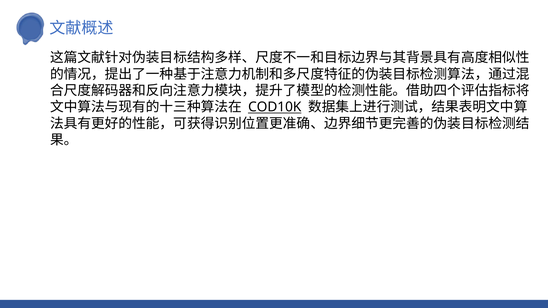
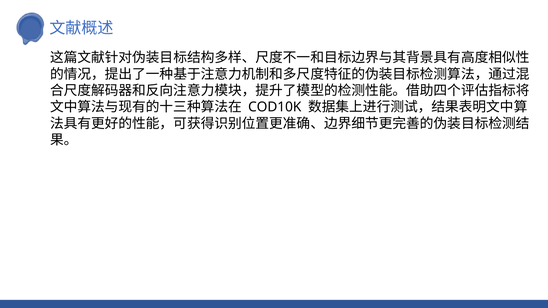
COD10K underline: present -> none
